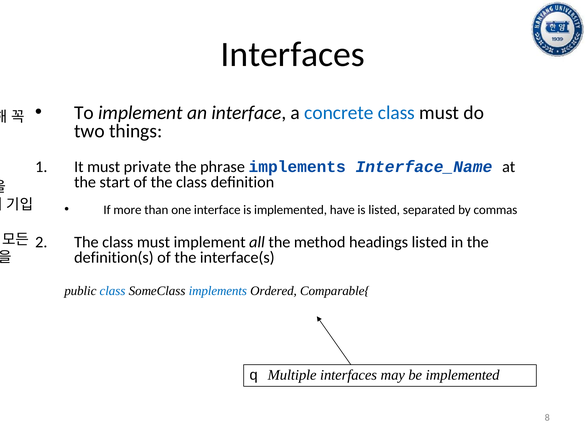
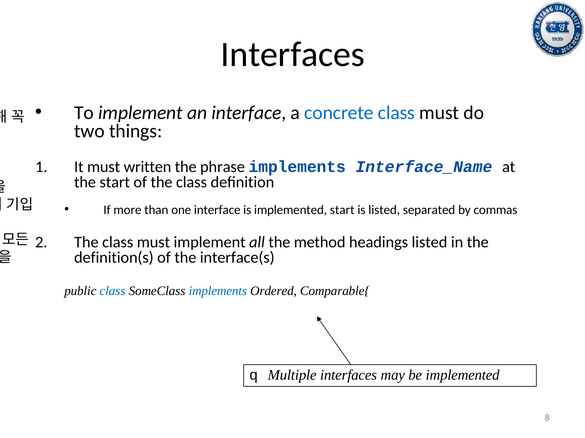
private: private -> written
implemented have: have -> start
